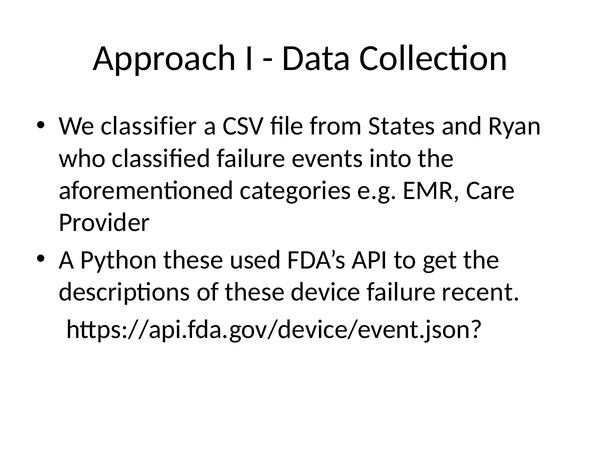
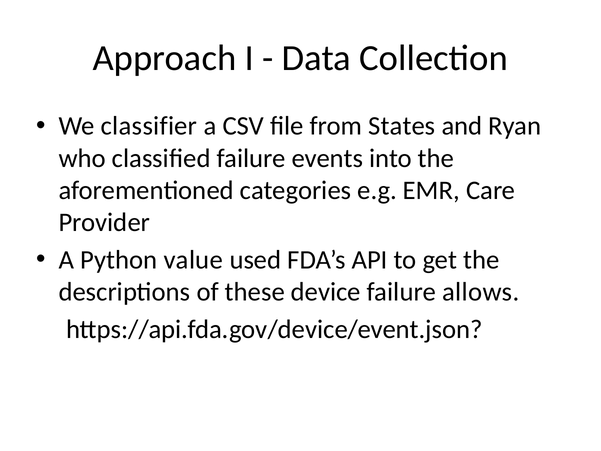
Python these: these -> value
recent: recent -> allows
